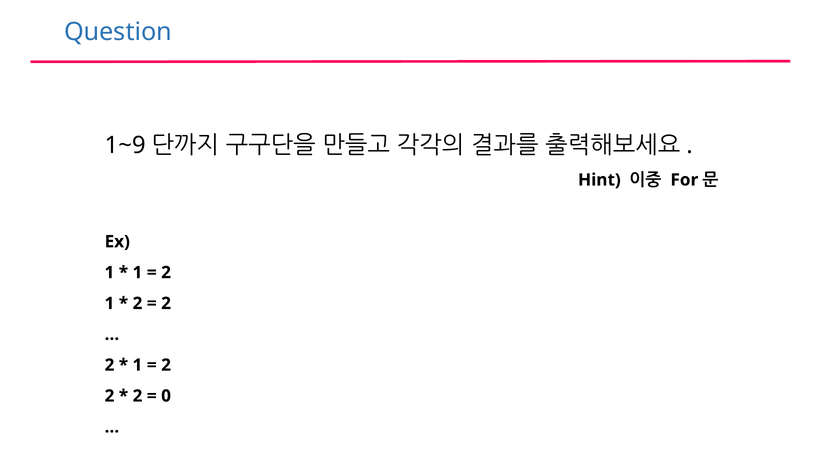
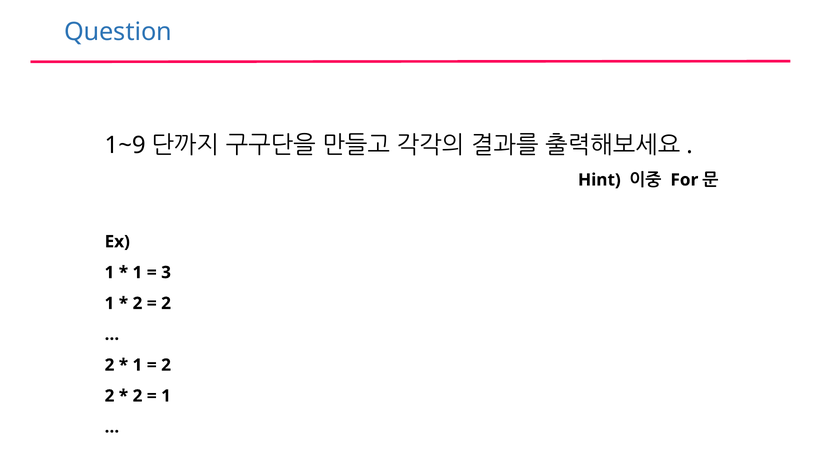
2 at (166, 272): 2 -> 3
0 at (166, 396): 0 -> 1
